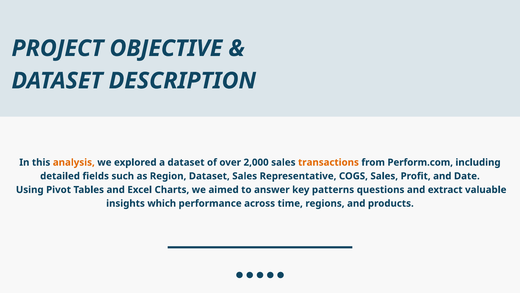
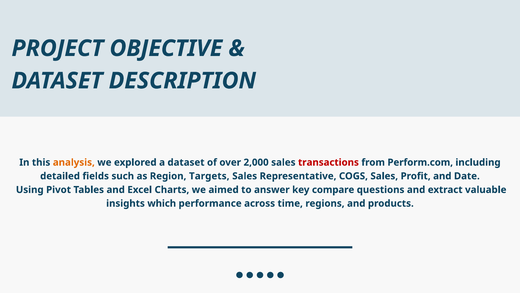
transactions colour: orange -> red
Region Dataset: Dataset -> Targets
patterns: patterns -> compare
